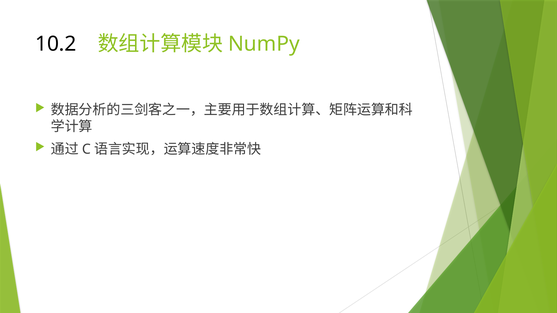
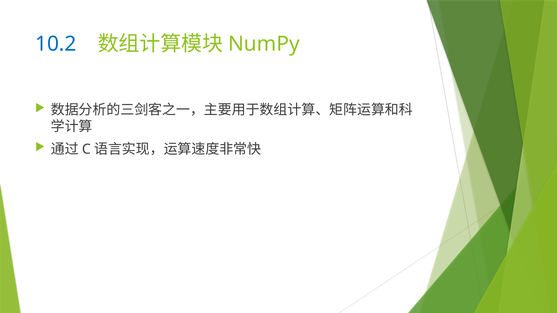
10.2 colour: black -> blue
